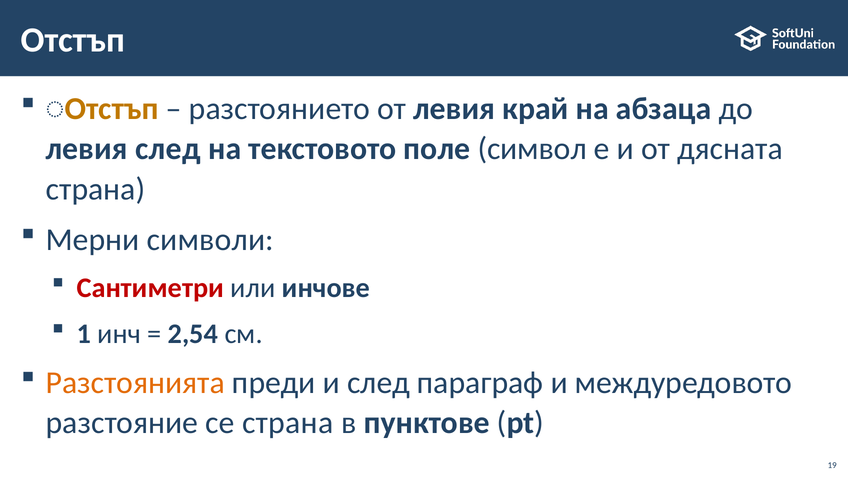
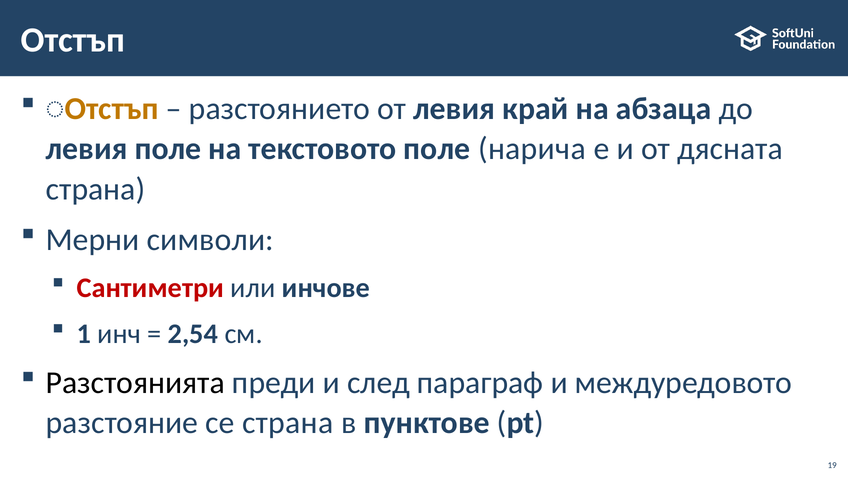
левия след: след -> поле
символ: символ -> нарича
Разстоянията colour: orange -> black
